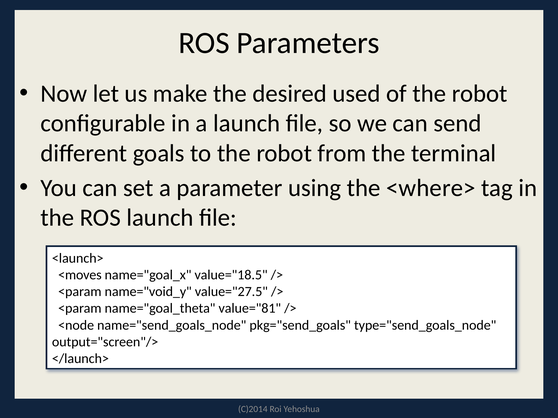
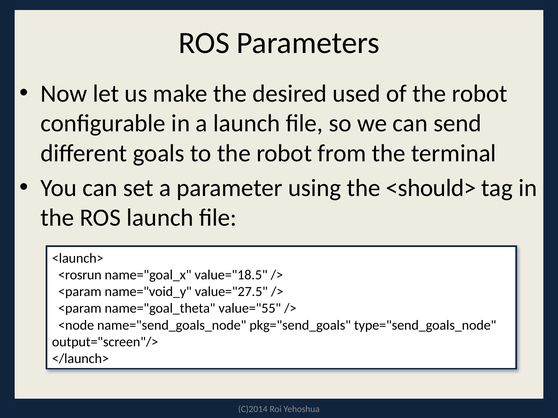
<where>: <where> -> <should>
<moves: <moves -> <rosrun
value="81: value="81 -> value="55
